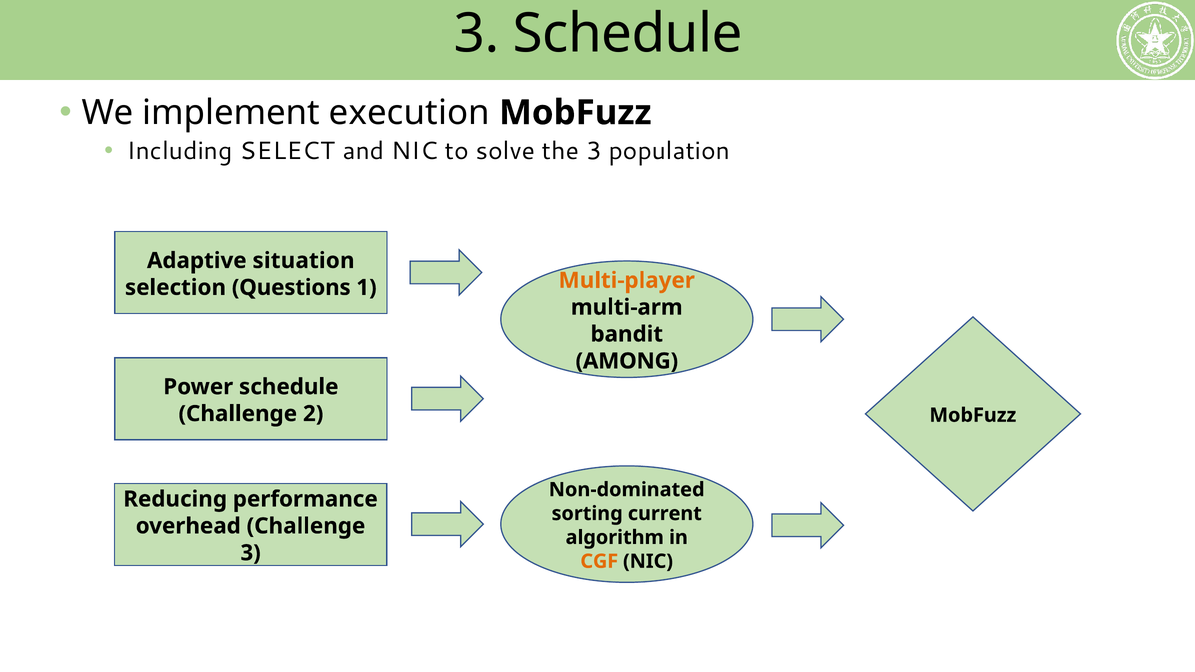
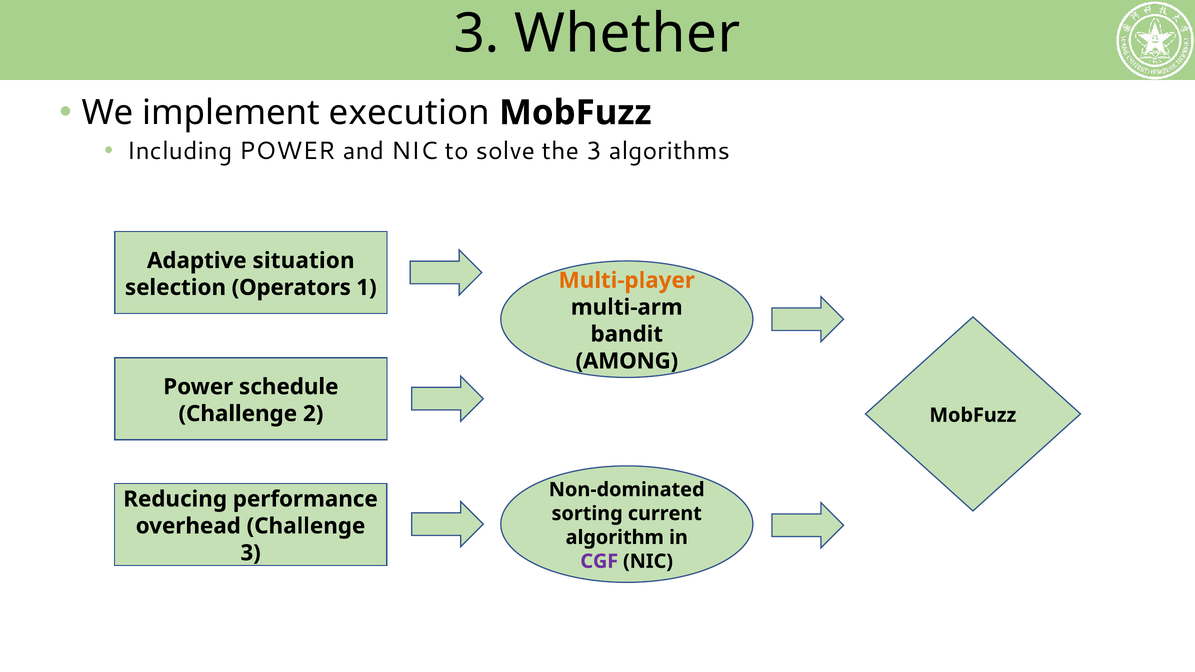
3 Schedule: Schedule -> Whether
Including SELECT: SELECT -> POWER
population: population -> algorithms
Questions: Questions -> Operators
CGF colour: orange -> purple
